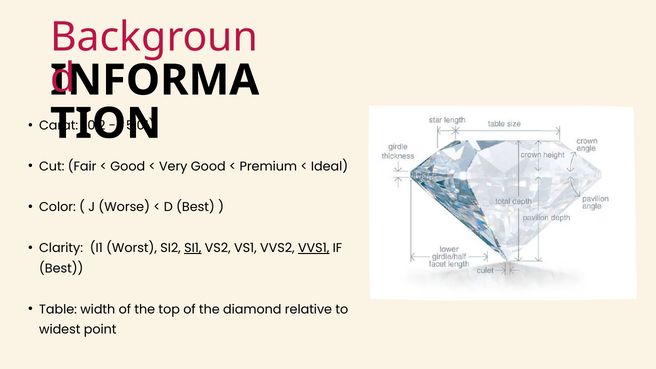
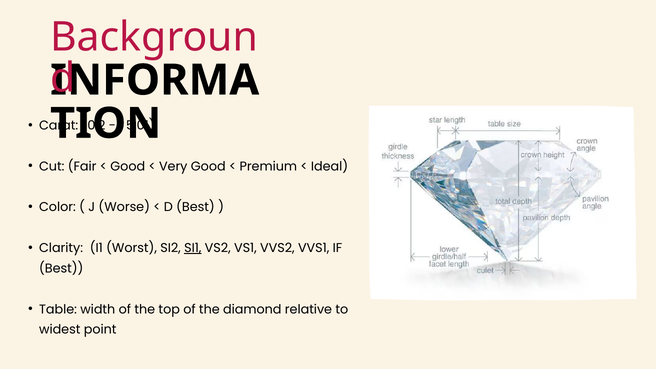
VVS1 underline: present -> none
